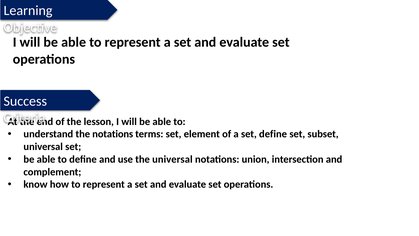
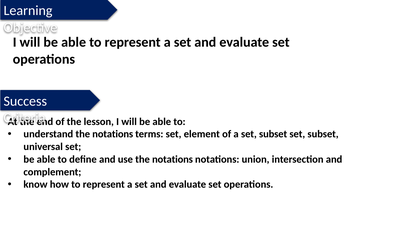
a set define: define -> subset
use the universal: universal -> notations
